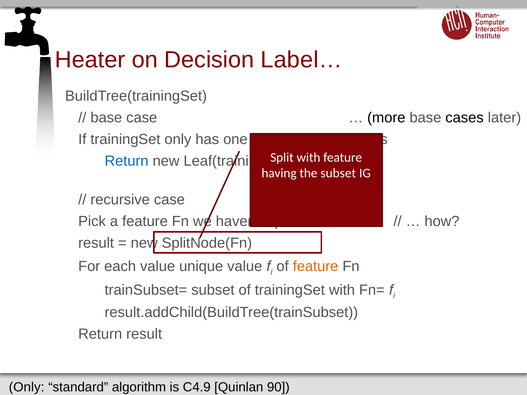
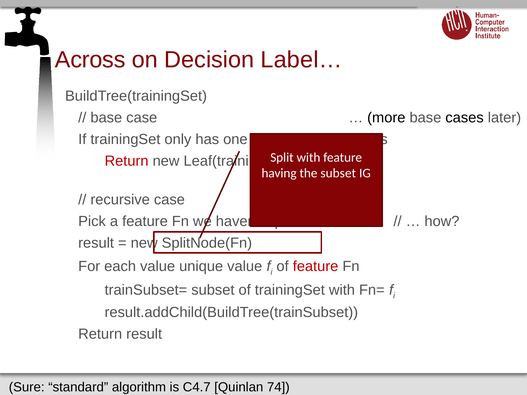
Heater: Heater -> Across
Return at (127, 161) colour: blue -> red
feature at (316, 266) colour: orange -> red
Only at (27, 387): Only -> Sure
C4.9: C4.9 -> C4.7
90: 90 -> 74
